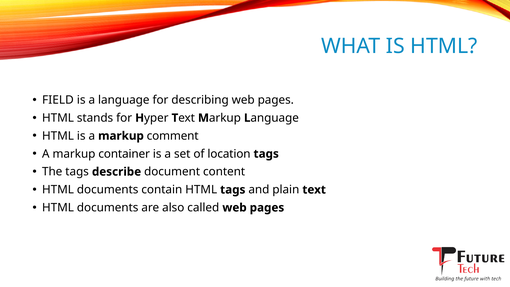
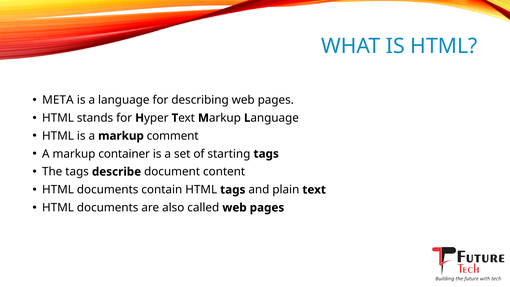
FIELD: FIELD -> META
location: location -> starting
